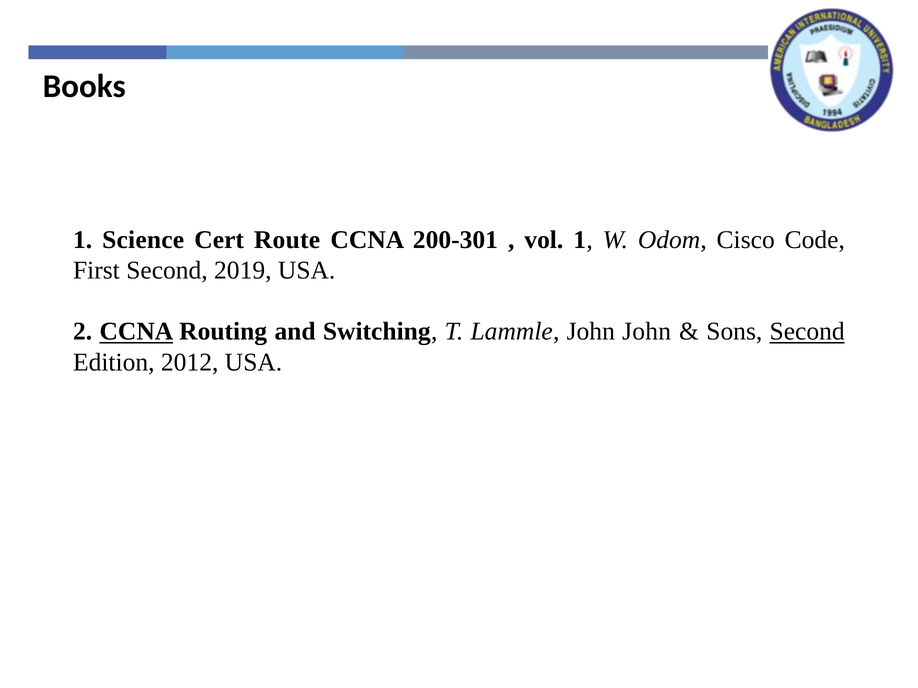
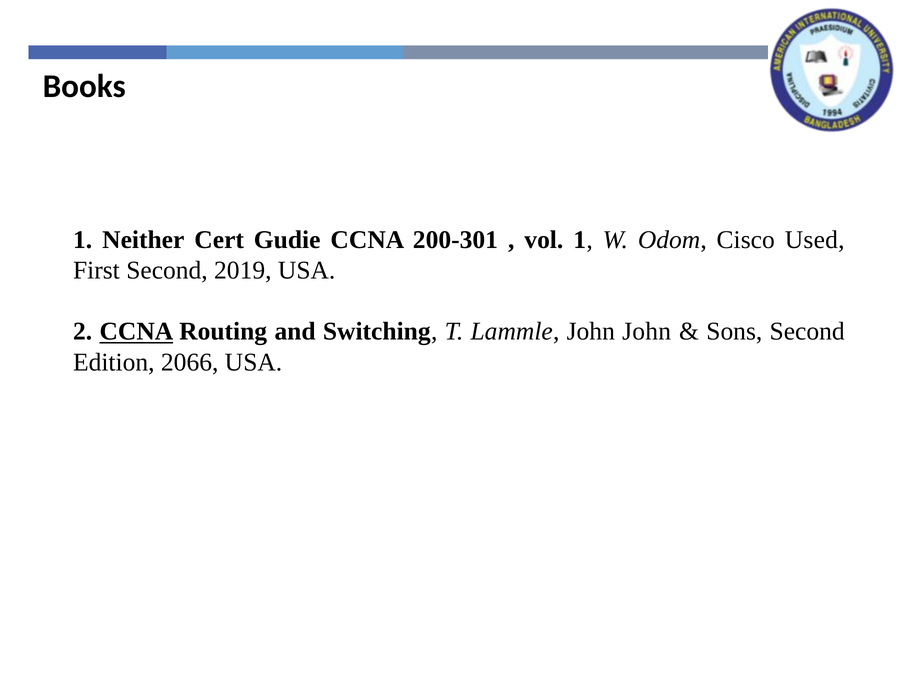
Science: Science -> Neither
Route: Route -> Gudie
Code: Code -> Used
Second at (807, 332) underline: present -> none
2012: 2012 -> 2066
